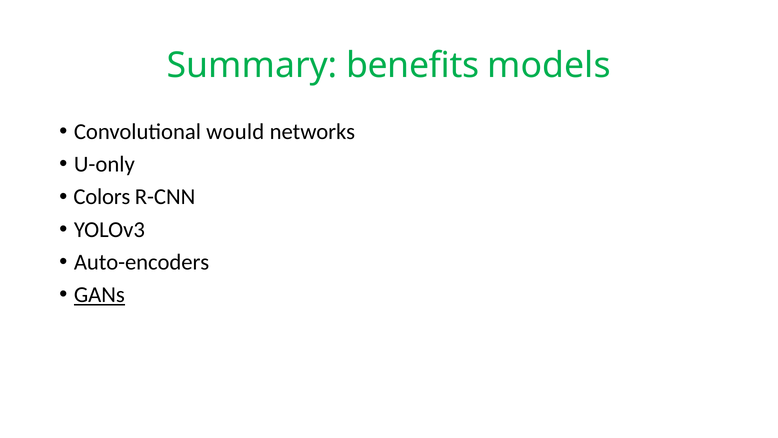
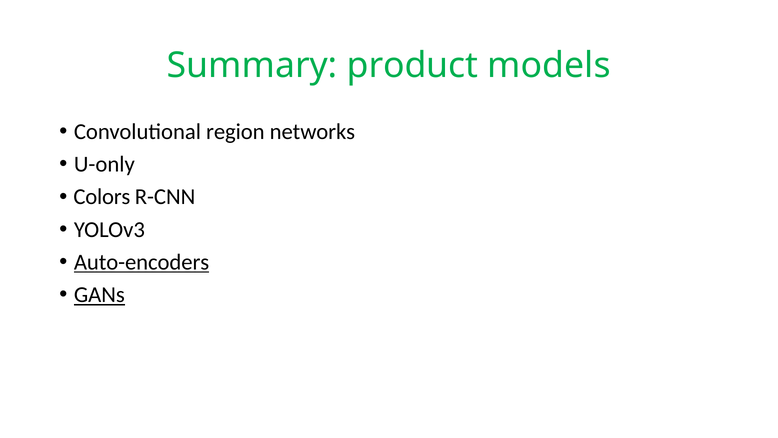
benefits: benefits -> product
would: would -> region
Auto-encoders underline: none -> present
